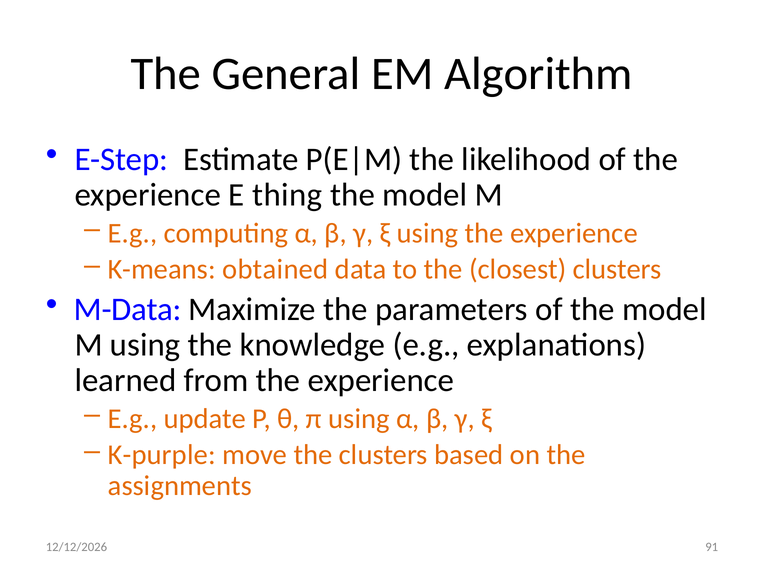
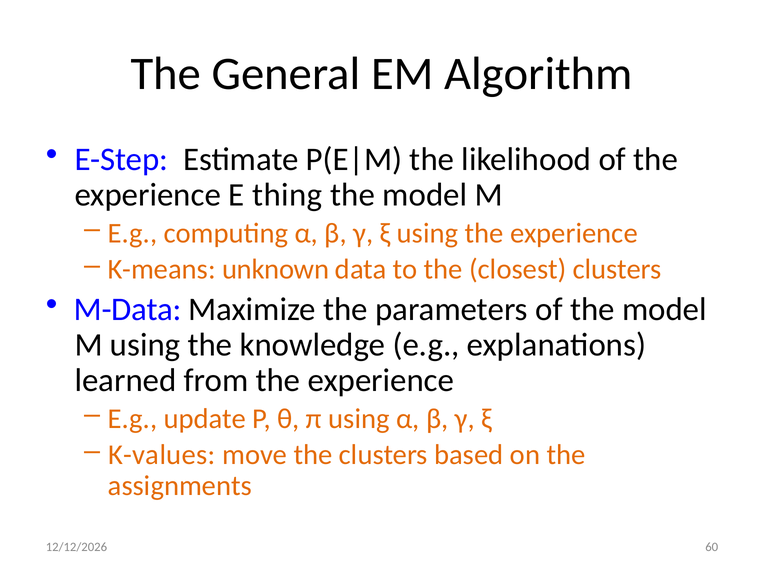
obtained: obtained -> unknown
K-purple: K-purple -> K-values
91: 91 -> 60
